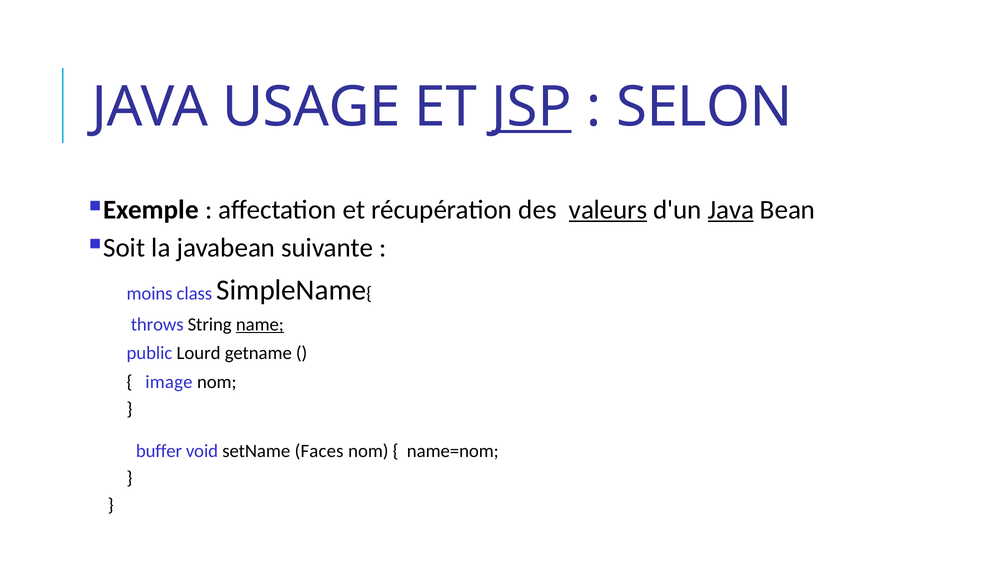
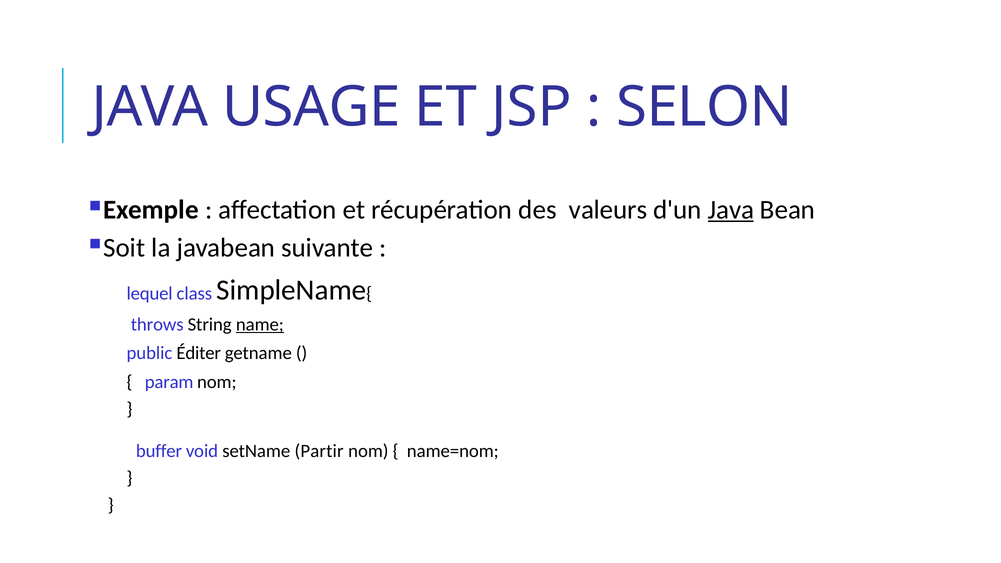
JSP underline: present -> none
valeurs underline: present -> none
moins: moins -> lequel
Lourd: Lourd -> Éditer
image: image -> param
Faces: Faces -> Partir
